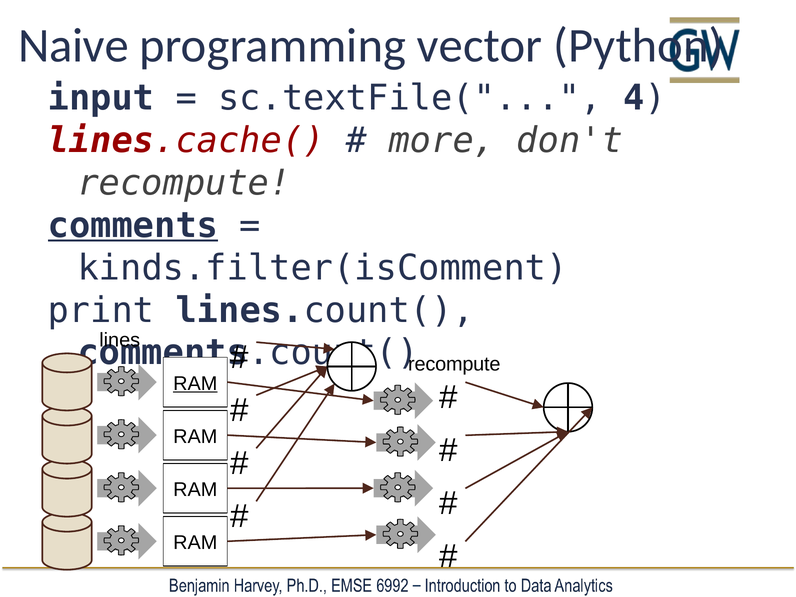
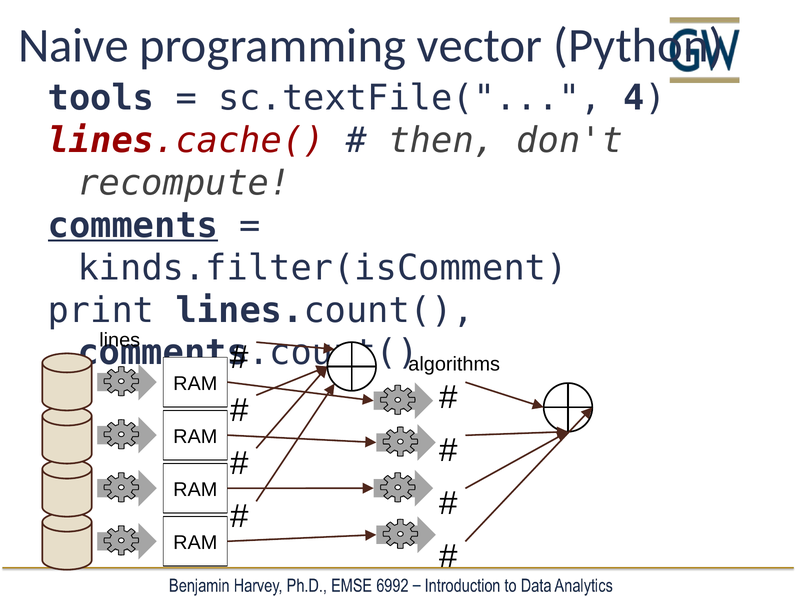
input: input -> tools
more: more -> then
recompute at (454, 364): recompute -> algorithms
RAM at (195, 383) underline: present -> none
